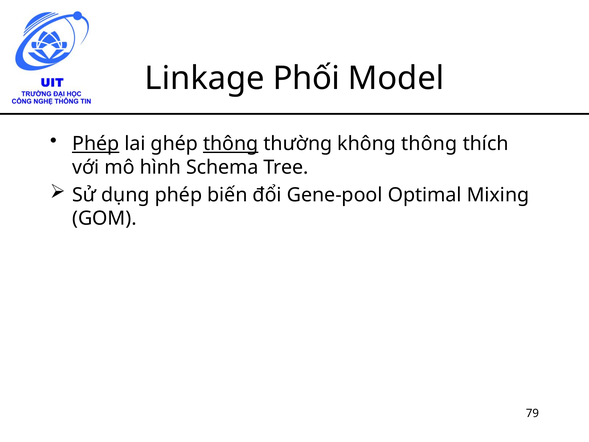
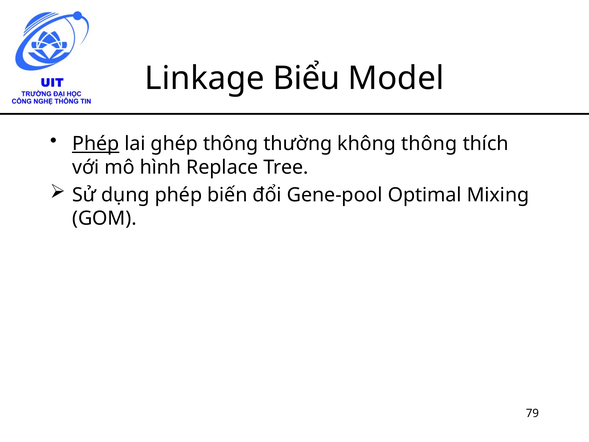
Phối: Phối -> Biểu
thông at (231, 144) underline: present -> none
Schema: Schema -> Replace
